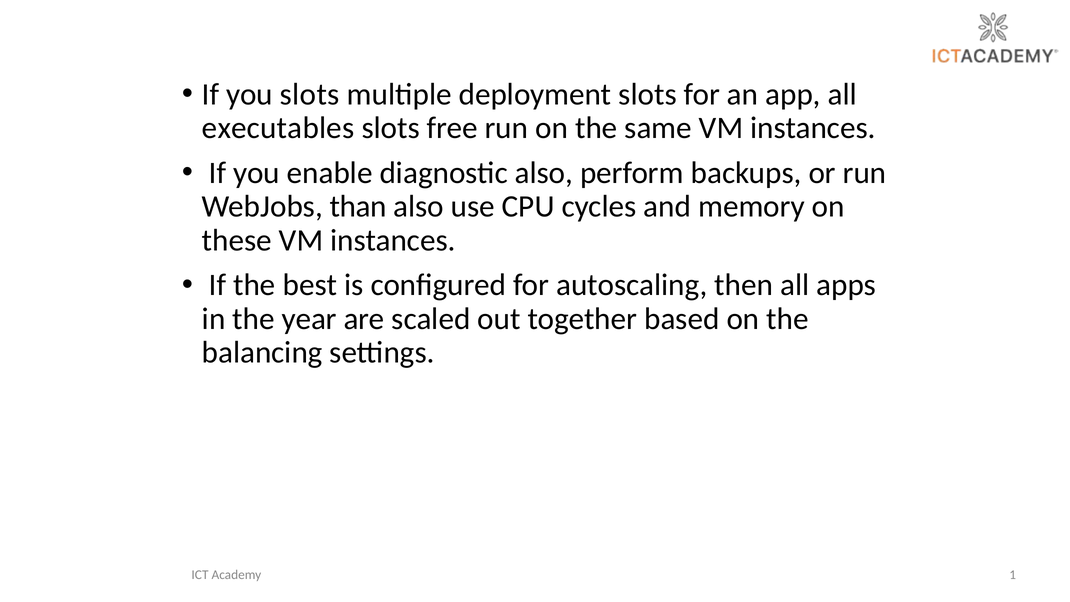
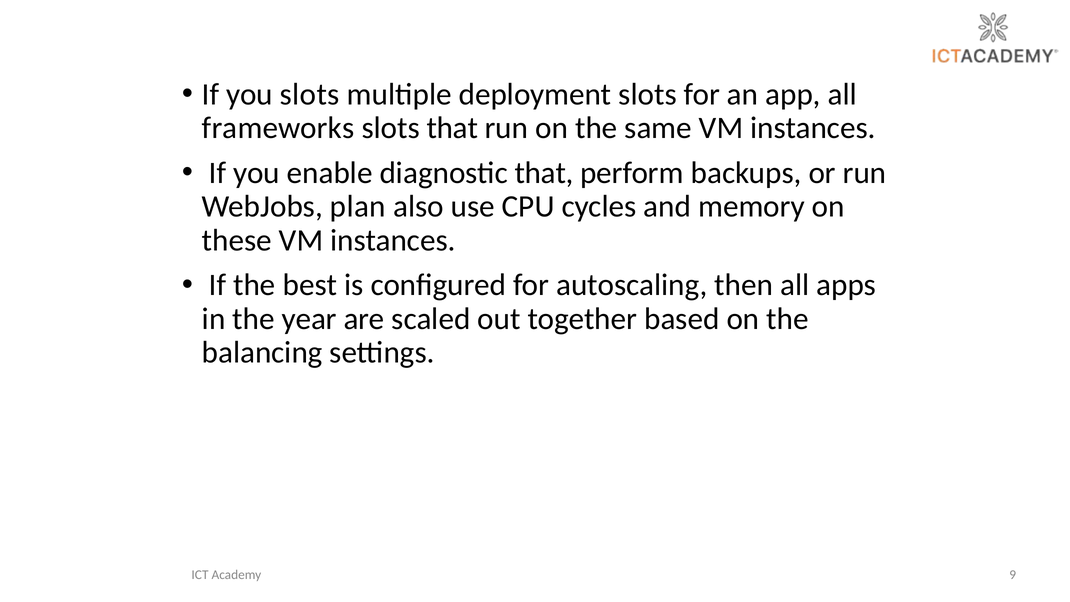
executables: executables -> frameworks
slots free: free -> that
diagnostic also: also -> that
than: than -> plan
1: 1 -> 9
